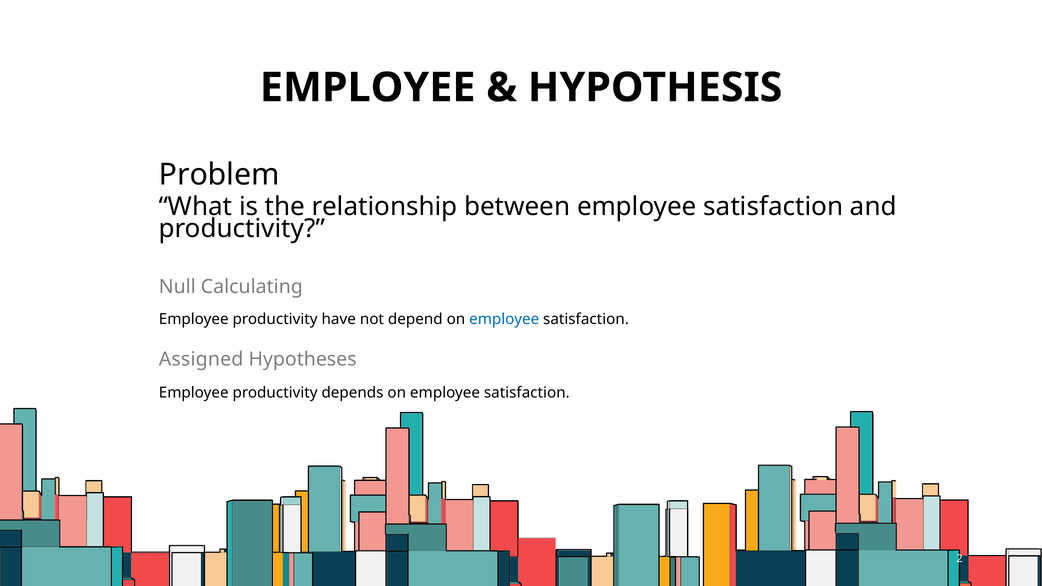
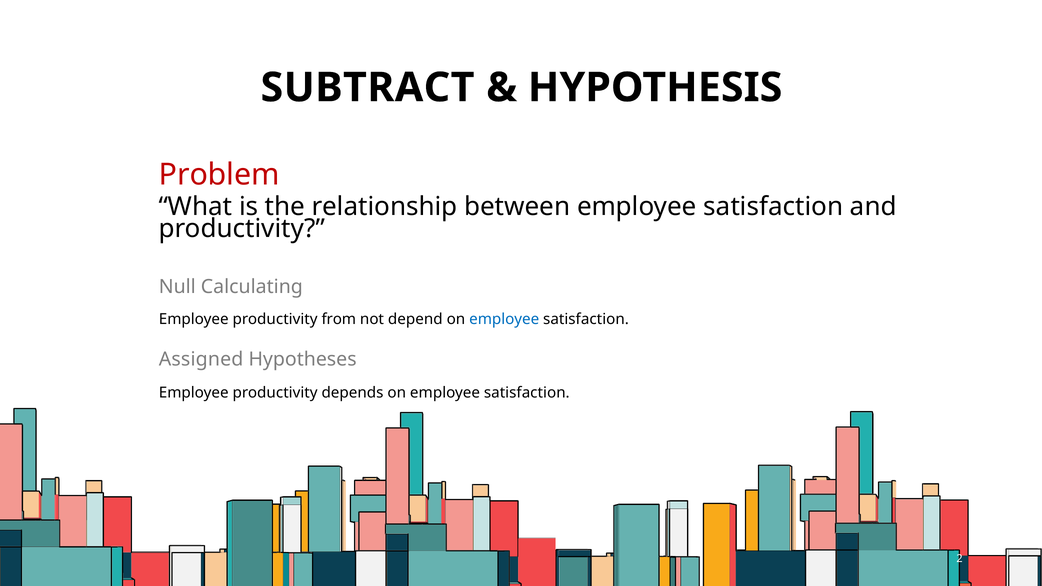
EMPLOYEE at (368, 88): EMPLOYEE -> SUBTRACT
Problem colour: black -> red
have: have -> from
